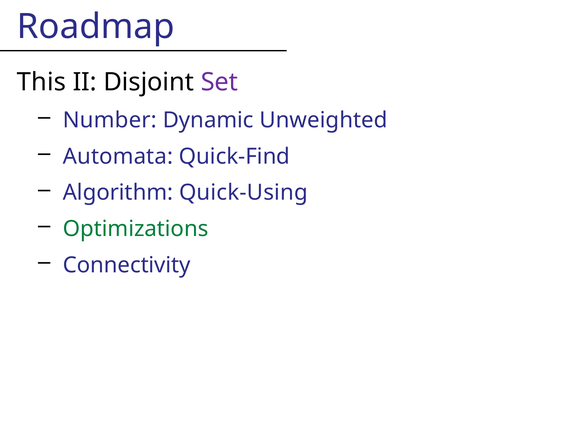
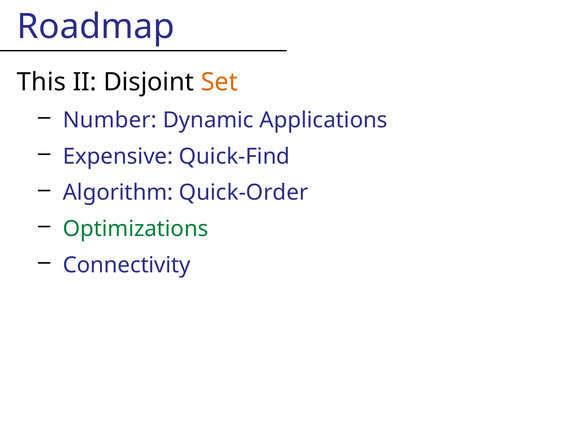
Set colour: purple -> orange
Unweighted: Unweighted -> Applications
Automata: Automata -> Expensive
Quick-Using: Quick-Using -> Quick-Order
